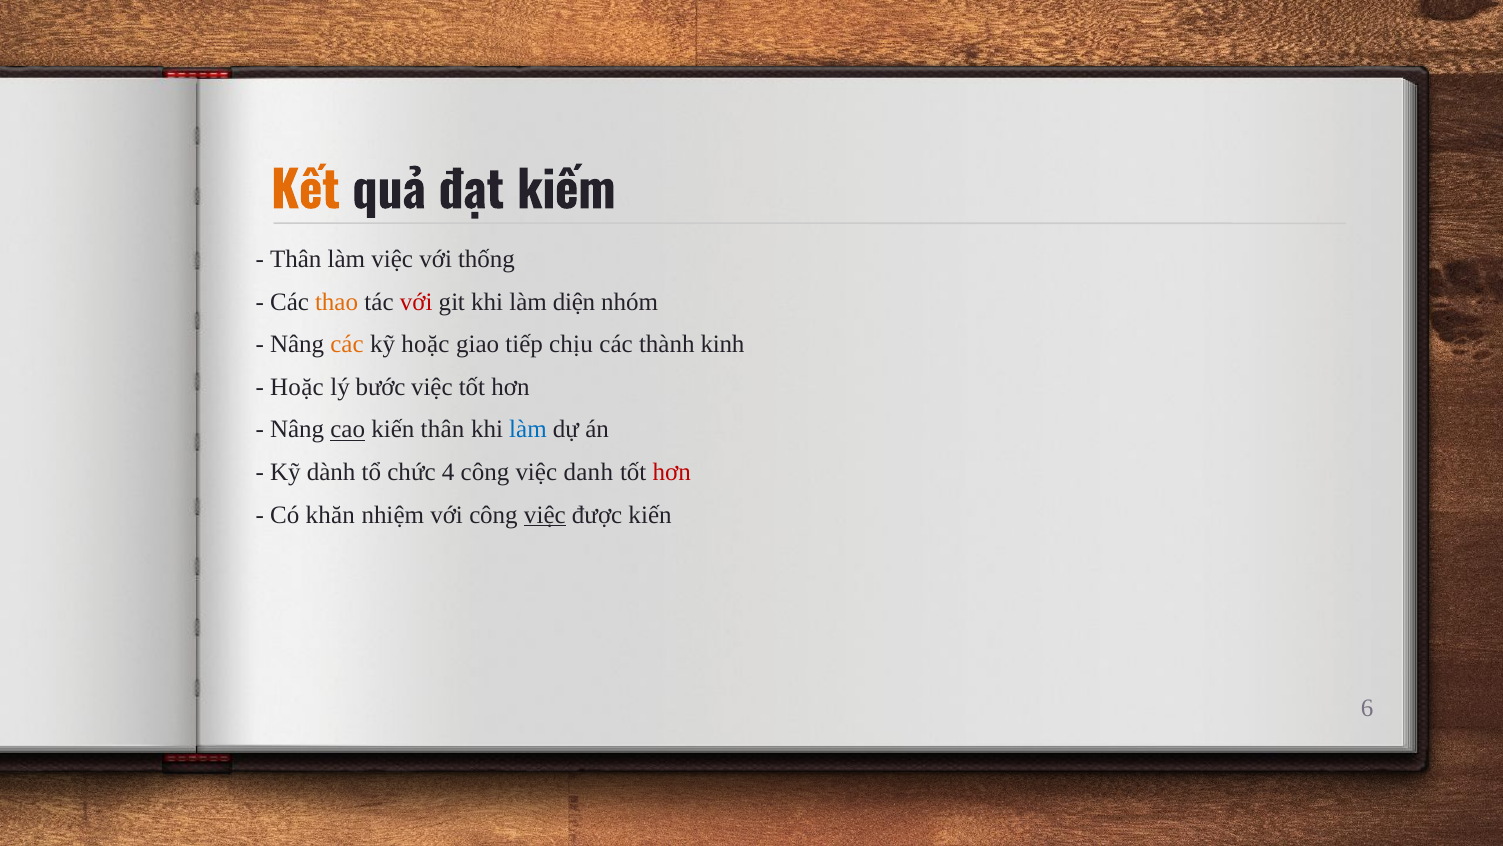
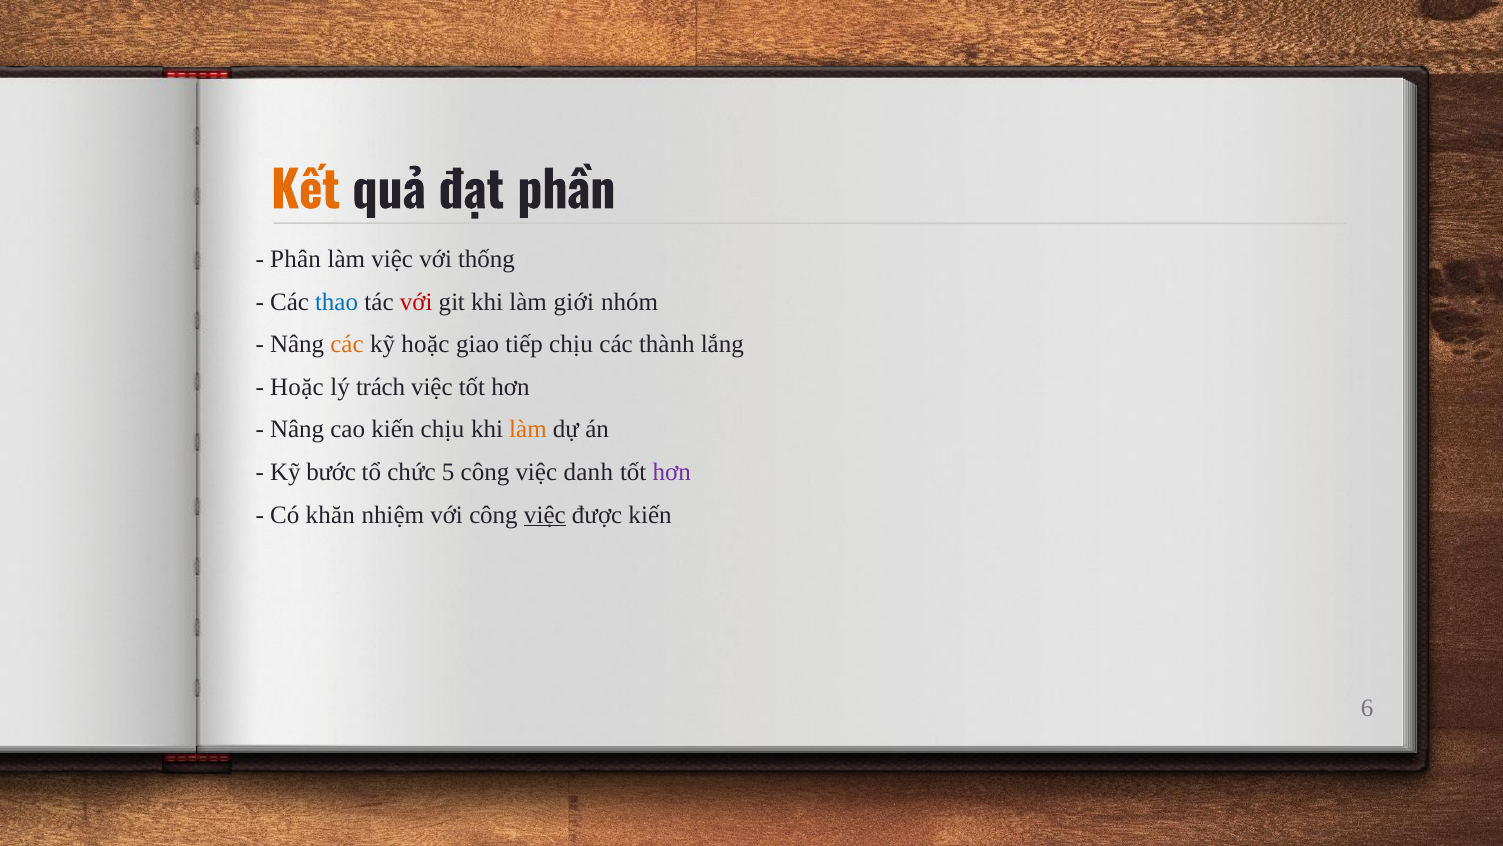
kiếm: kiếm -> phần
Thân at (296, 259): Thân -> Phân
thao colour: orange -> blue
diện: diện -> giới
kinh: kinh -> lắng
bước: bước -> trách
cao underline: present -> none
kiến thân: thân -> chịu
làm at (528, 429) colour: blue -> orange
dành: dành -> bước
4: 4 -> 5
hơn at (672, 472) colour: red -> purple
